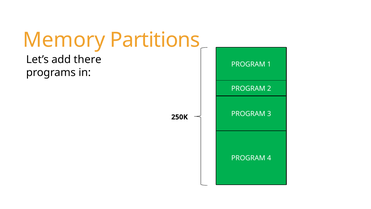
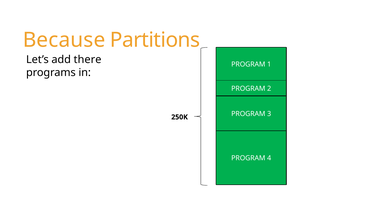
Memory at (64, 40): Memory -> Because
